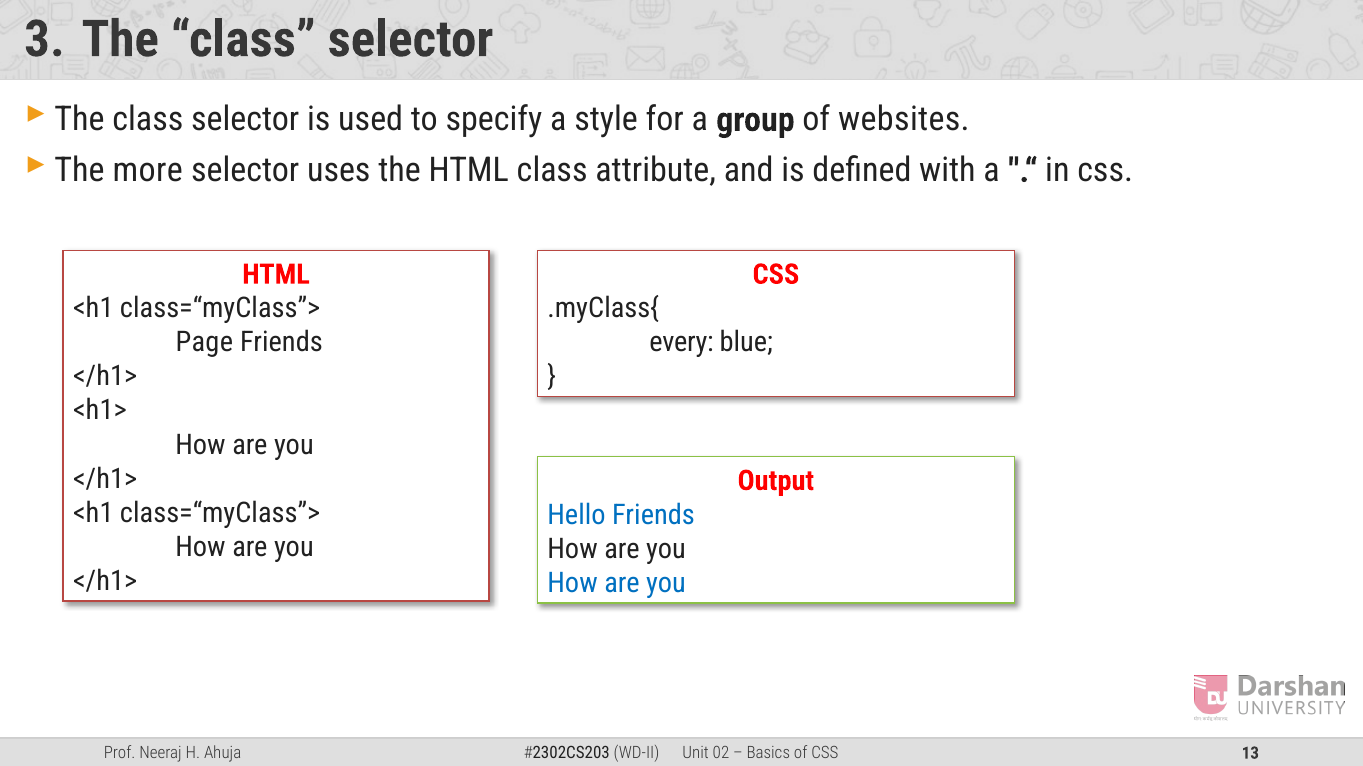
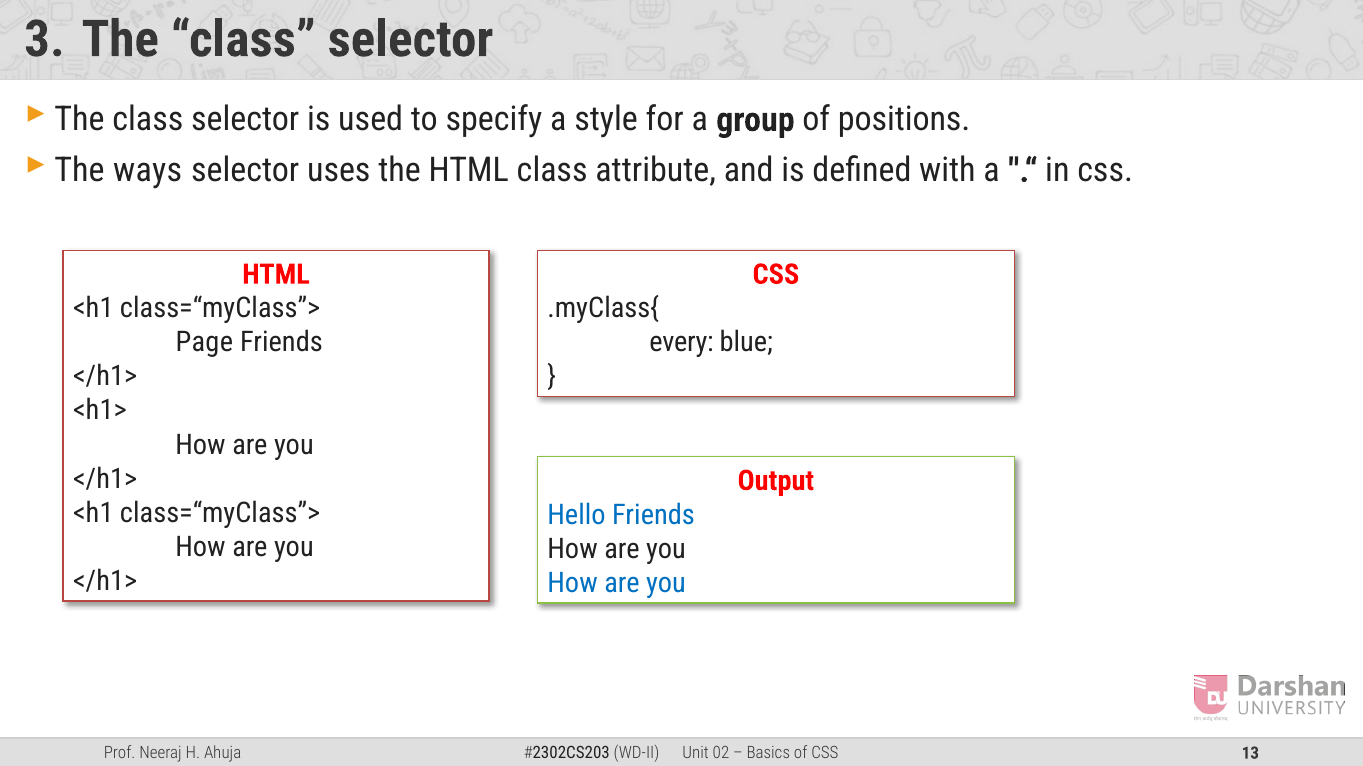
websites: websites -> positions
more: more -> ways
